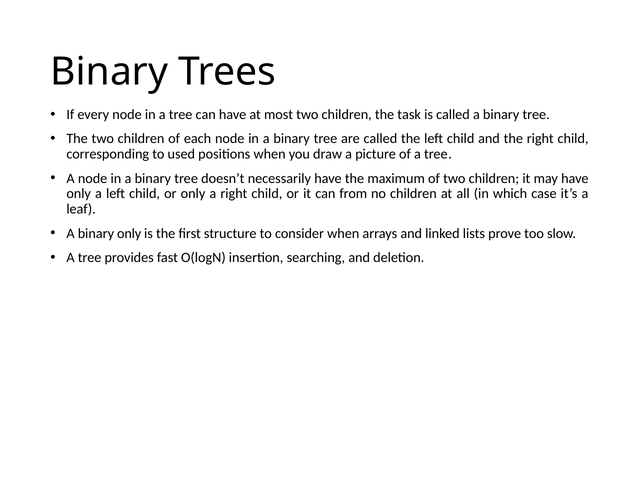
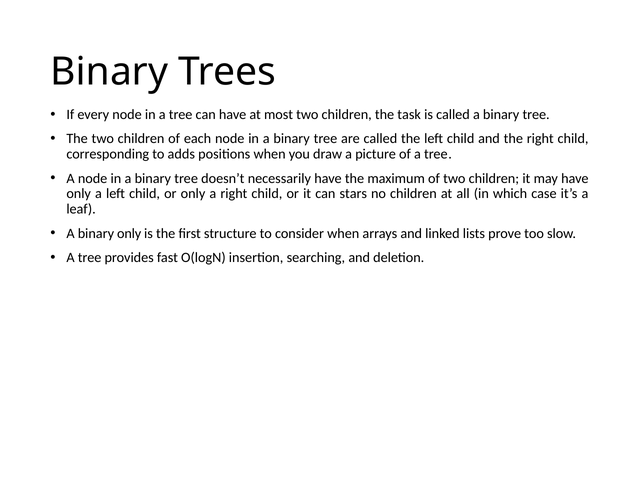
used: used -> adds
from: from -> stars
